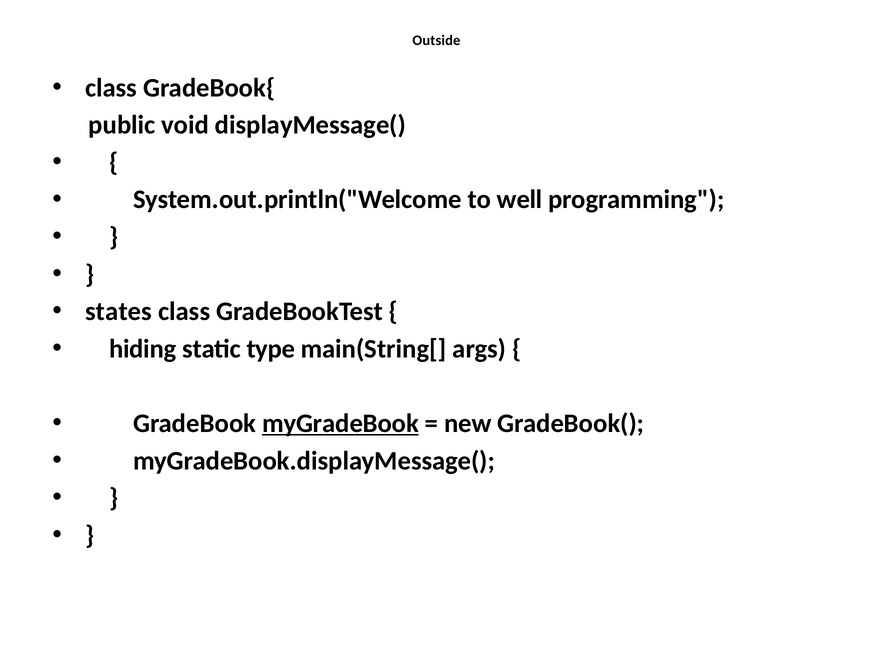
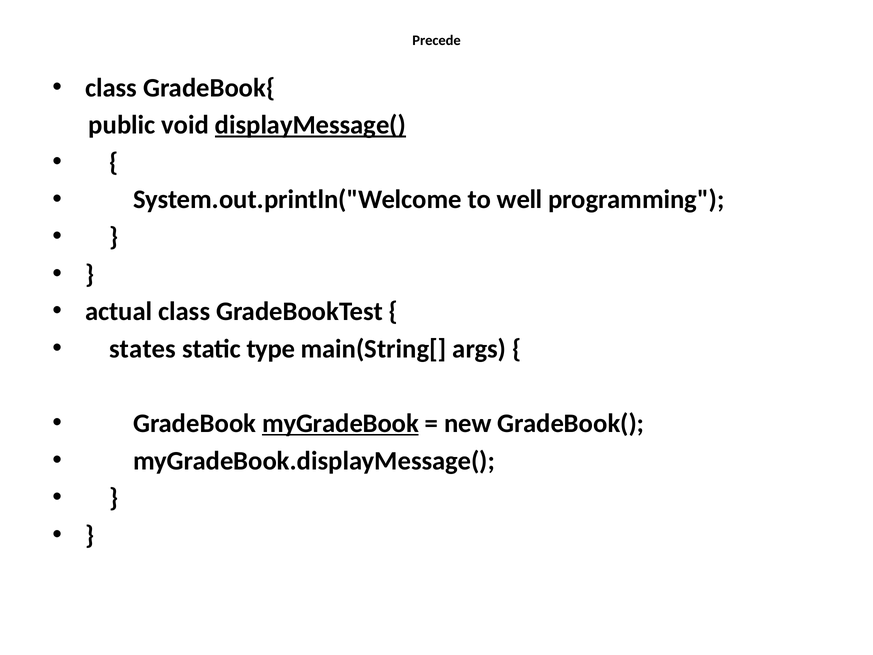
Outside: Outside -> Precede
displayMessage( underline: none -> present
states: states -> actual
hiding: hiding -> states
